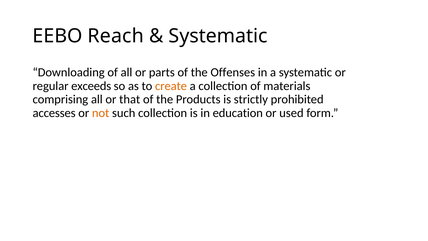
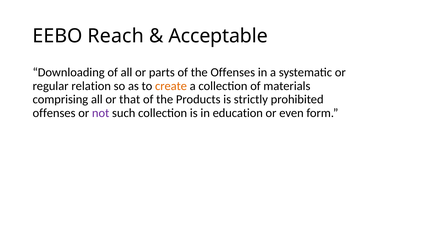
Systematic at (218, 36): Systematic -> Acceptable
exceeds: exceeds -> relation
accesses at (54, 113): accesses -> offenses
not colour: orange -> purple
used: used -> even
